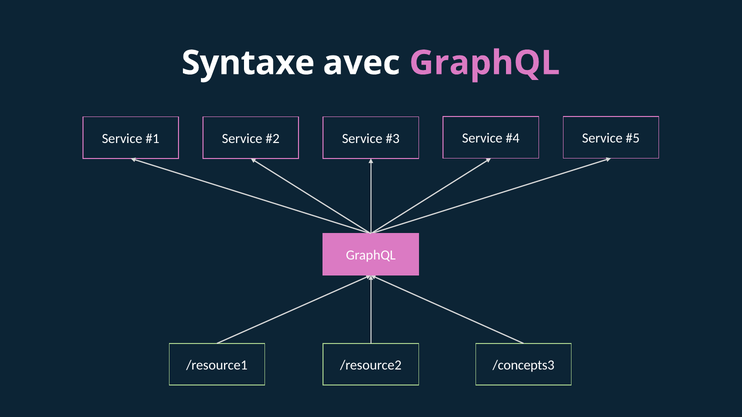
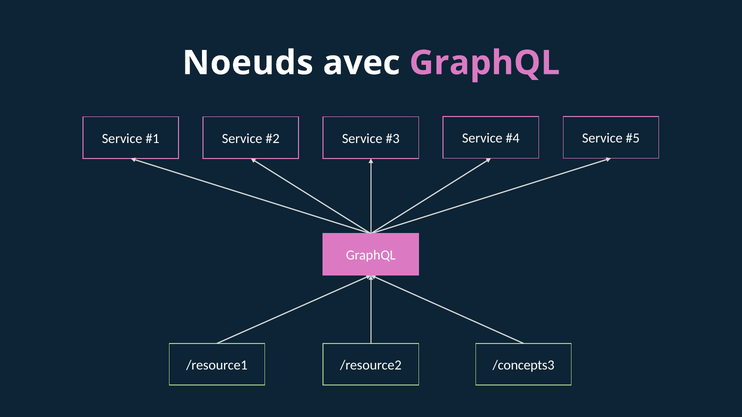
Syntaxe: Syntaxe -> Noeuds
